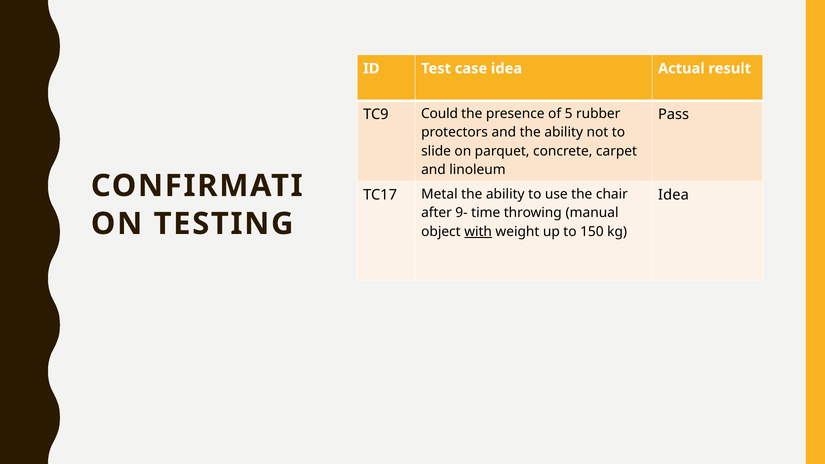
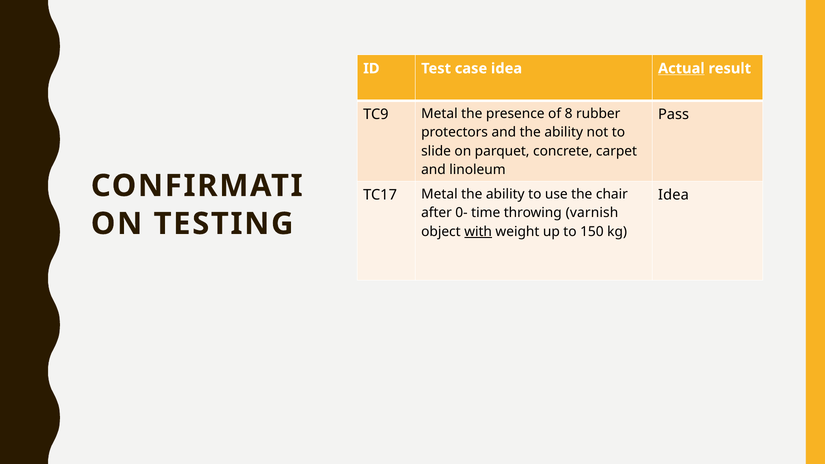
Actual underline: none -> present
TC9 Could: Could -> Metal
5: 5 -> 8
9-: 9- -> 0-
manual: manual -> varnish
